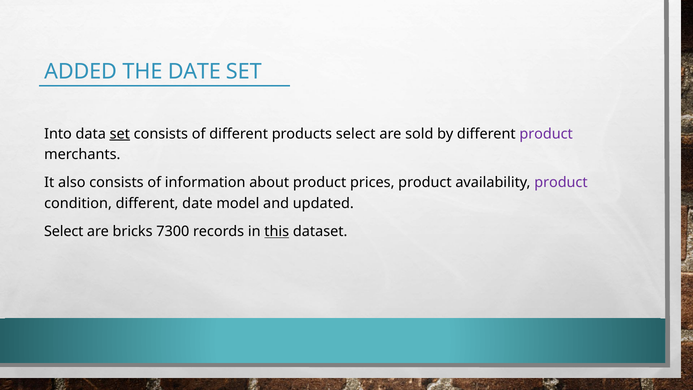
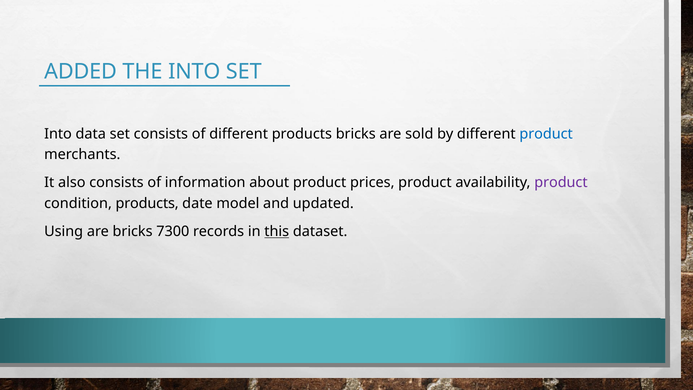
THE DATE: DATE -> INTO
set at (120, 134) underline: present -> none
products select: select -> bricks
product at (546, 134) colour: purple -> blue
condition different: different -> products
Select at (64, 231): Select -> Using
